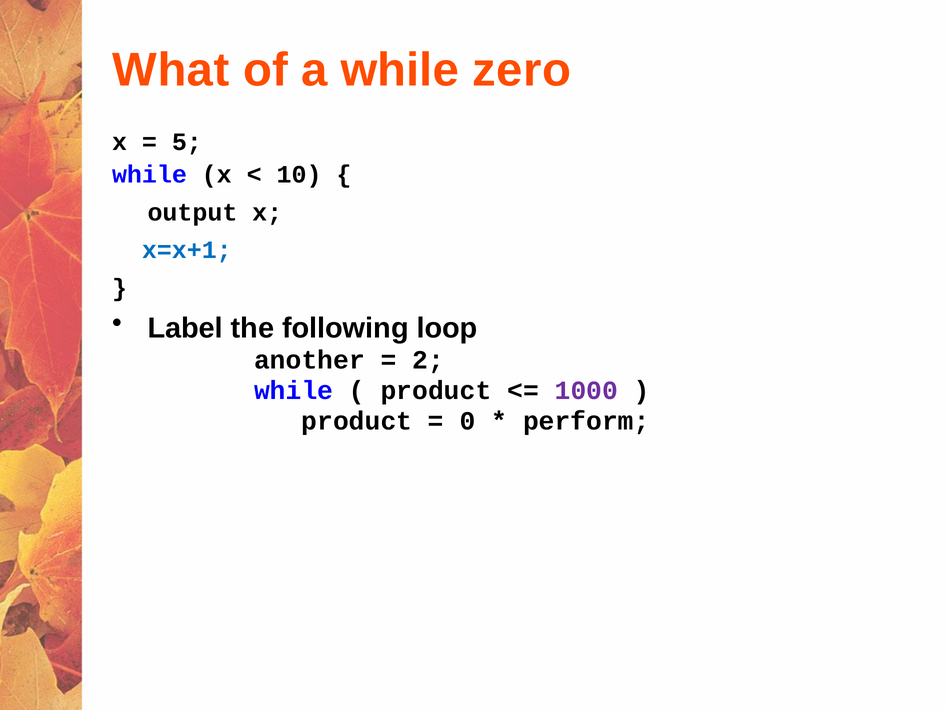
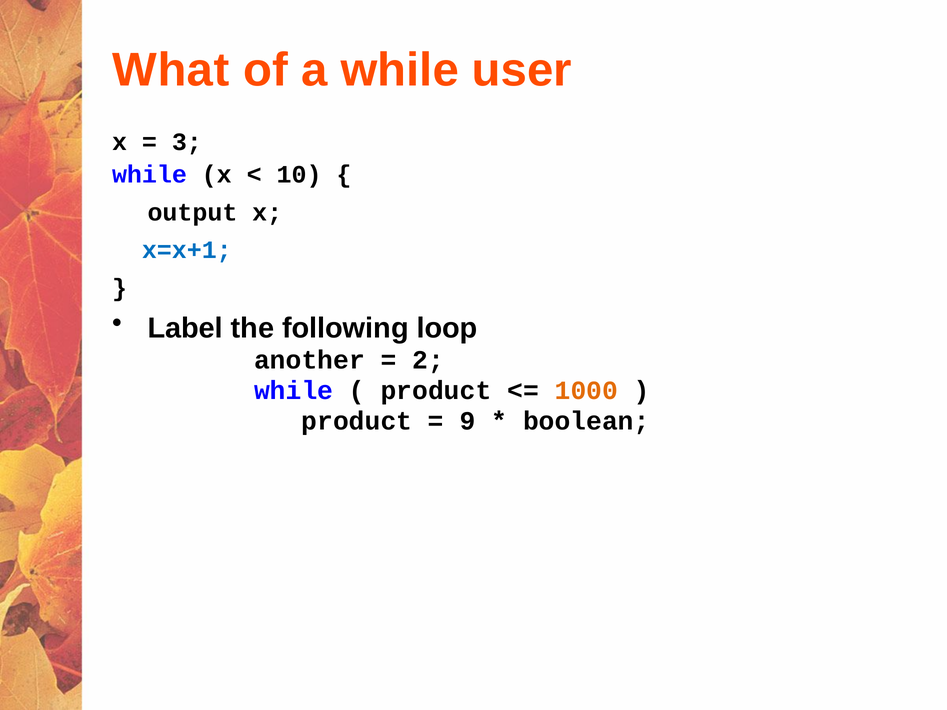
zero: zero -> user
5: 5 -> 3
1000 colour: purple -> orange
0: 0 -> 9
perform: perform -> boolean
